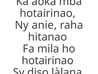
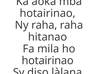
Ny anie: anie -> raha
